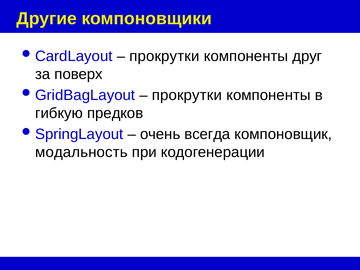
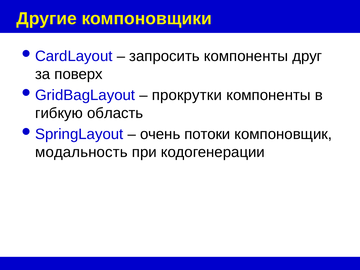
прокрутки at (164, 56): прокрутки -> запросить
предков: предков -> область
всегда: всегда -> потоки
